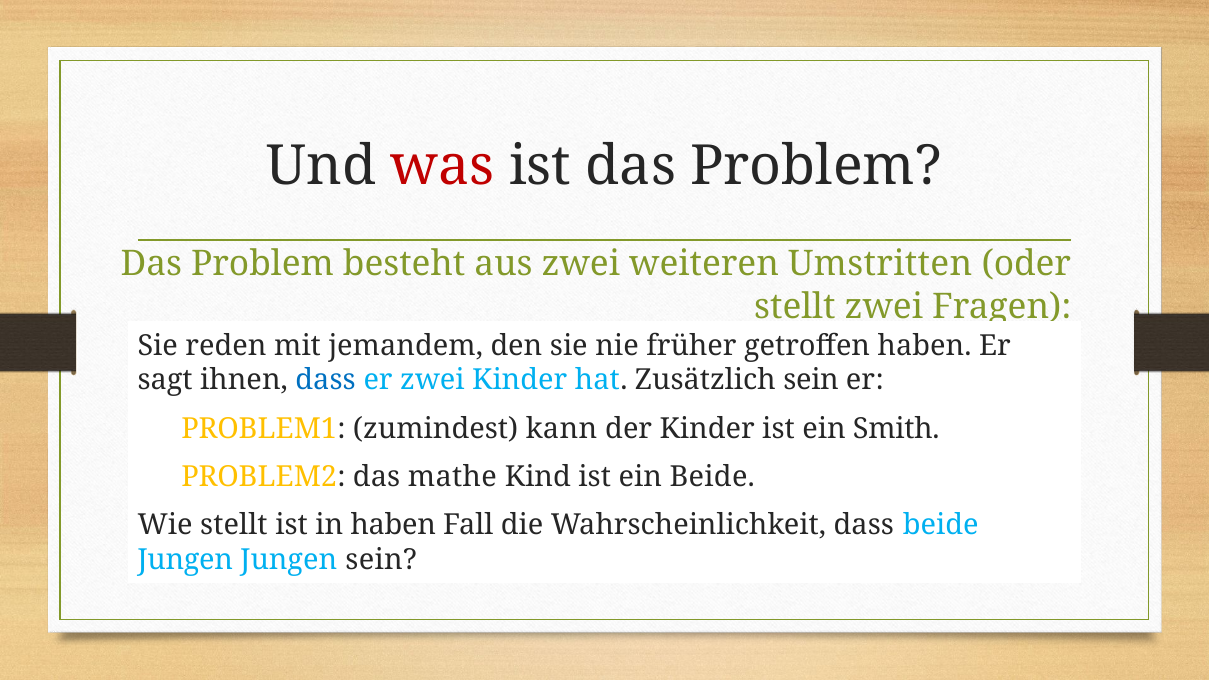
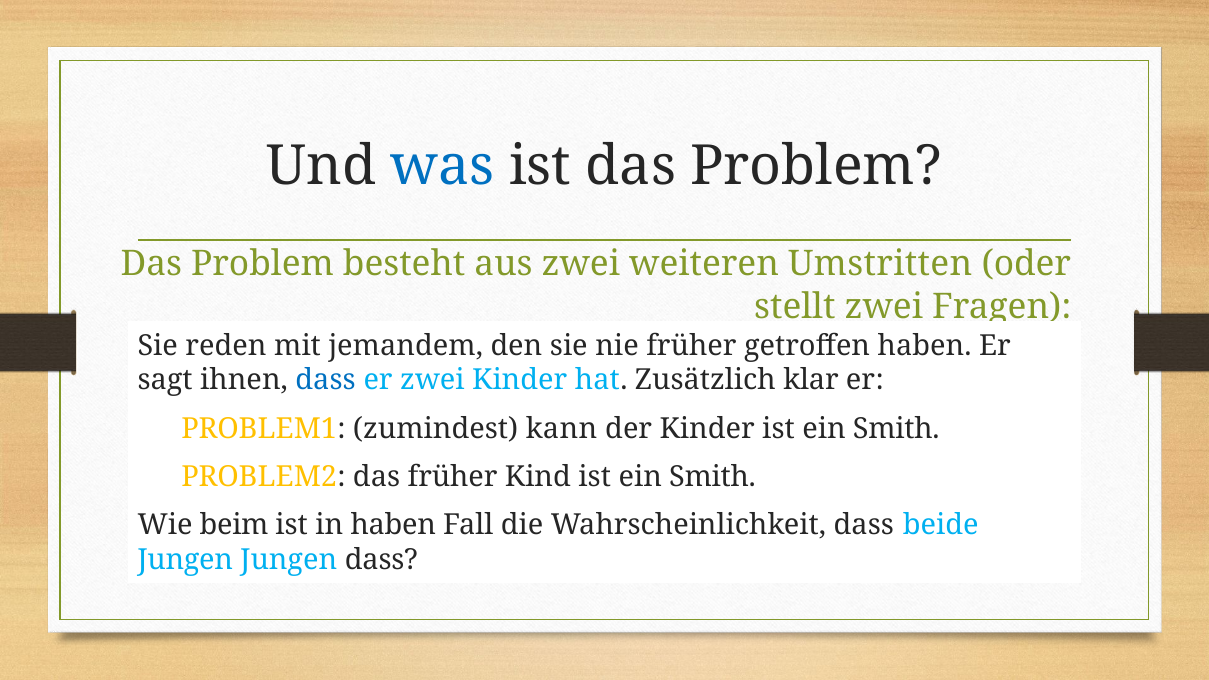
was colour: red -> blue
Zusätzlich sein: sein -> klar
das mathe: mathe -> früher
Kind ist ein Beide: Beide -> Smith
Wie stellt: stellt -> beim
Jungen sein: sein -> dass
